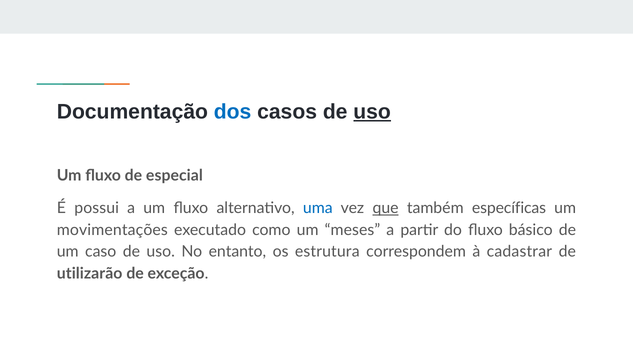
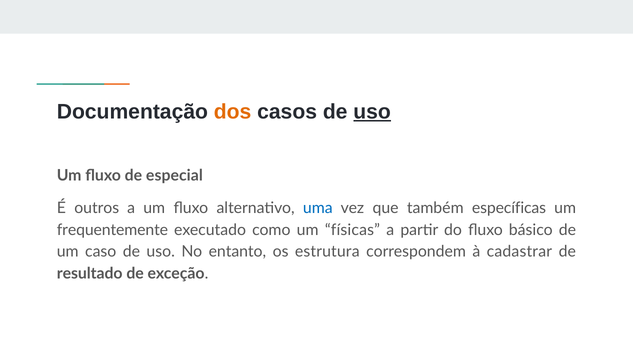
dos colour: blue -> orange
possui: possui -> outros
que underline: present -> none
movimentações: movimentações -> frequentemente
meses: meses -> físicas
utilizarão: utilizarão -> resultado
